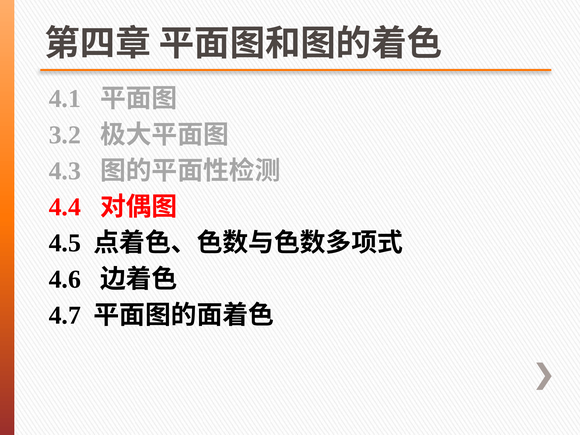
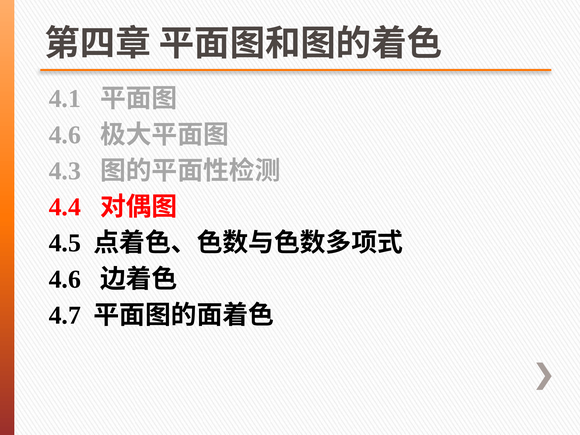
3.2 at (65, 135): 3.2 -> 4.6
